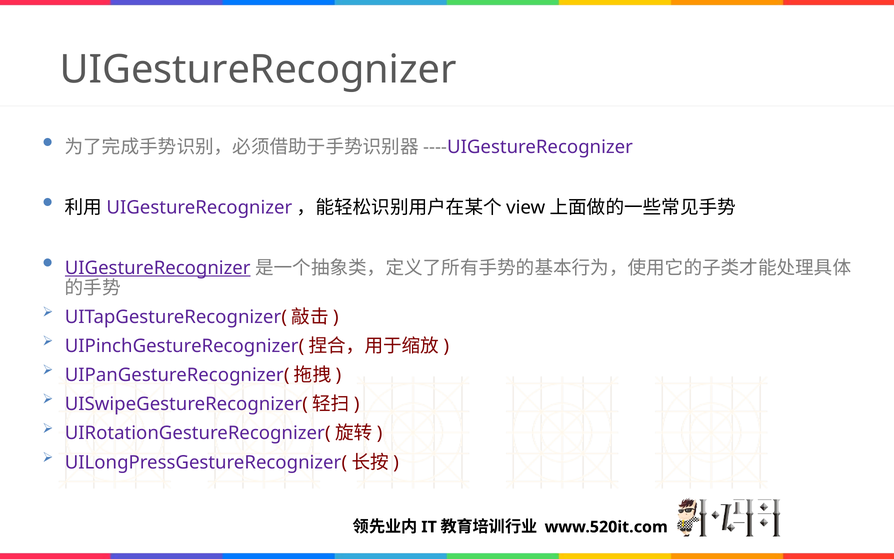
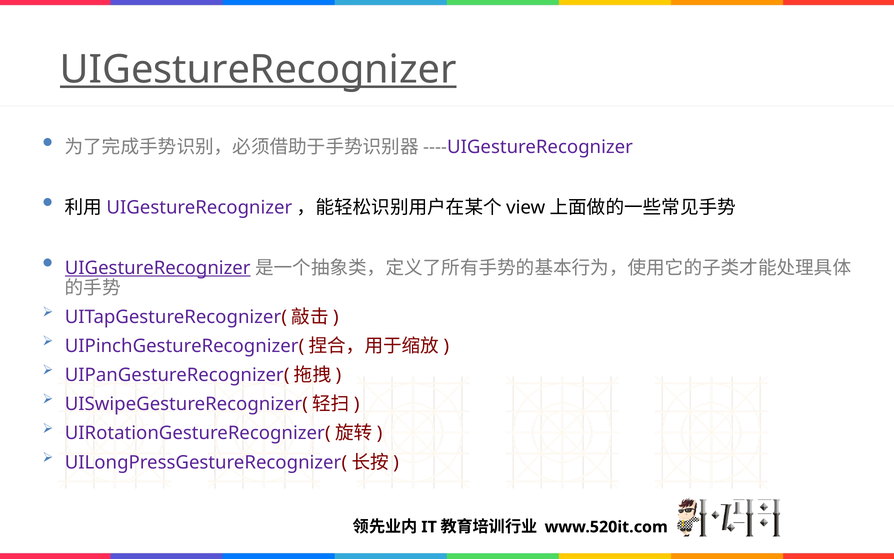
UIGestureRecognizer at (258, 70) underline: none -> present
